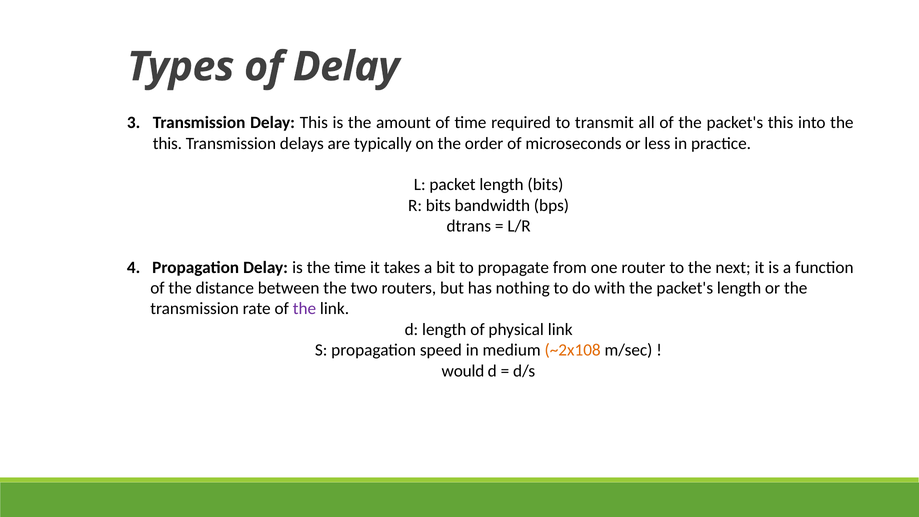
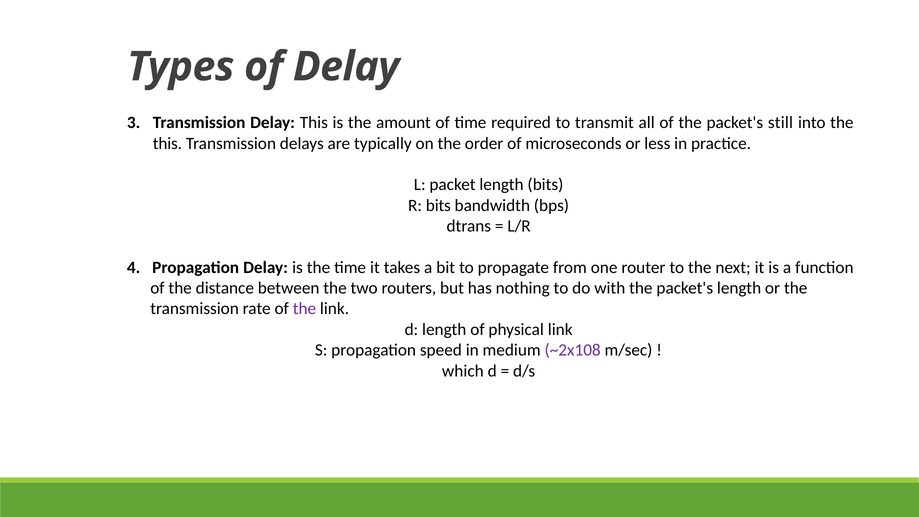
packet's this: this -> still
~2x108 colour: orange -> purple
would: would -> which
